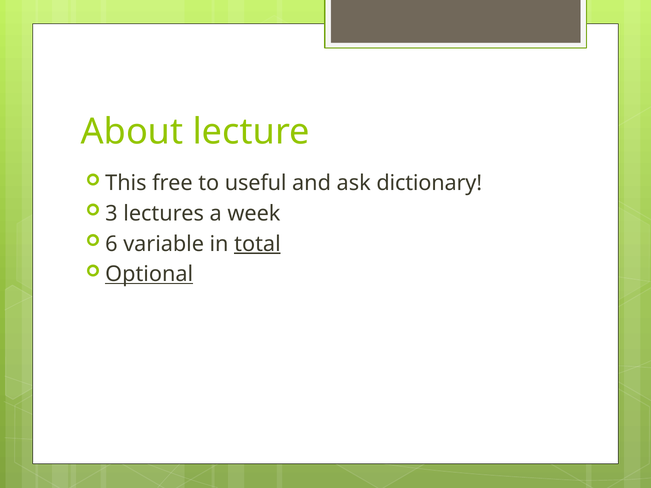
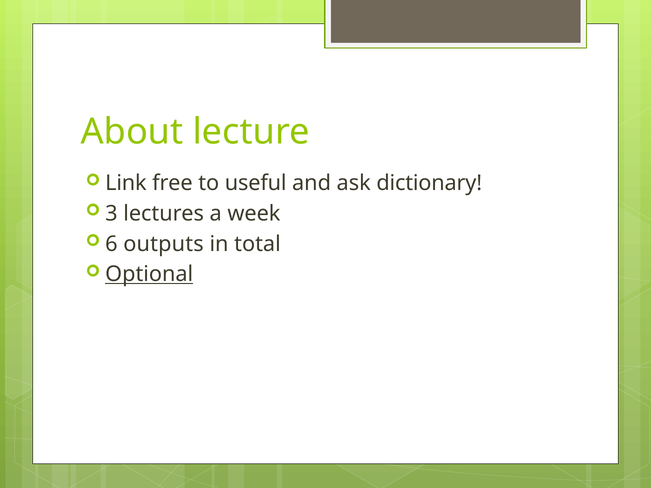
This: This -> Link
variable: variable -> outputs
total underline: present -> none
